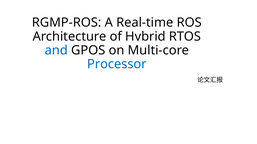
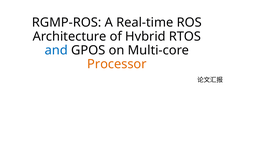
Processor colour: blue -> orange
